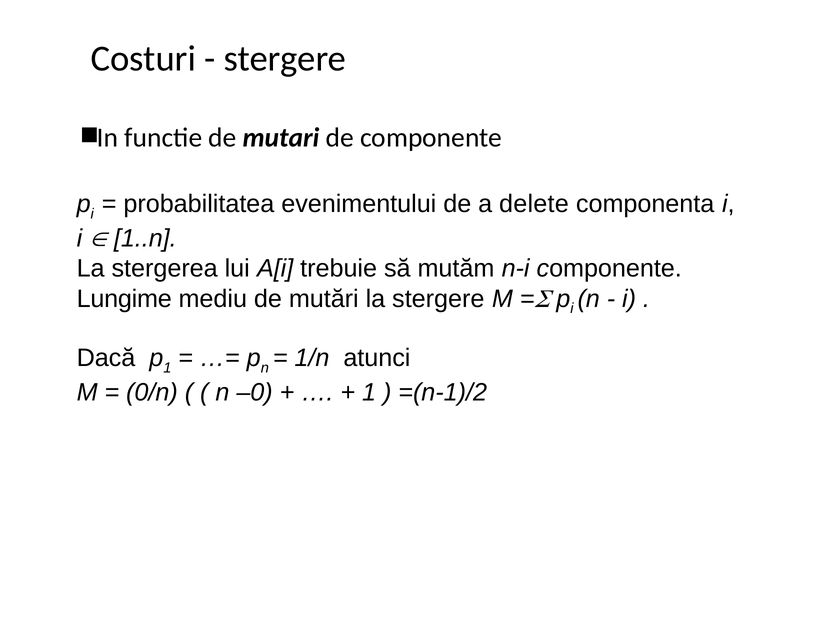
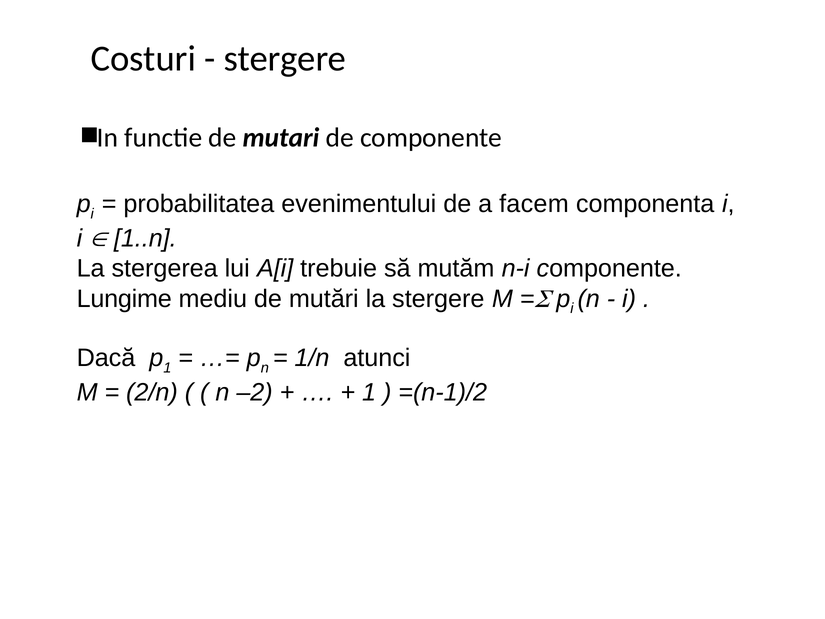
delete: delete -> facem
0/n: 0/n -> 2/n
–0: –0 -> –2
